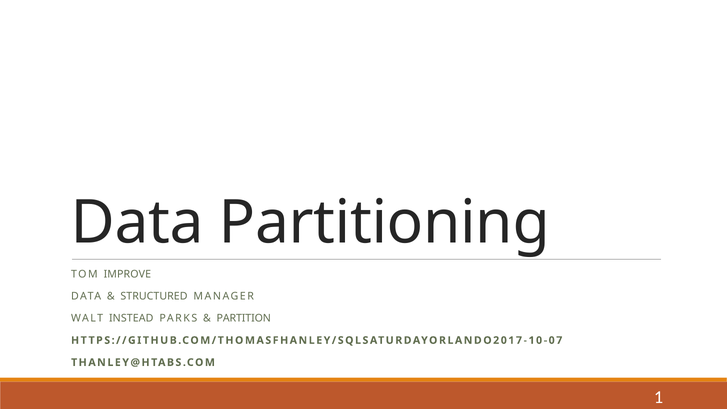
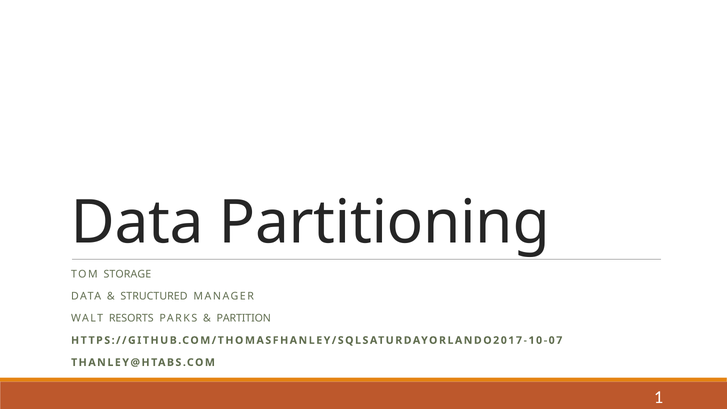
IMPROVE: IMPROVE -> STORAGE
INSTEAD: INSTEAD -> RESORTS
